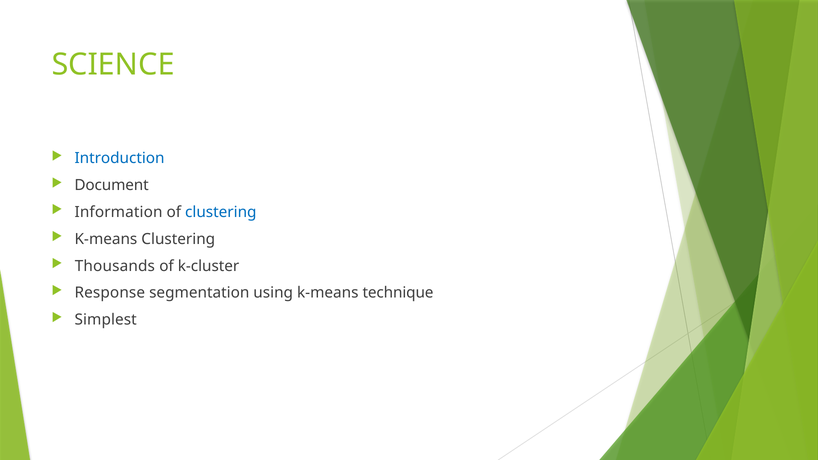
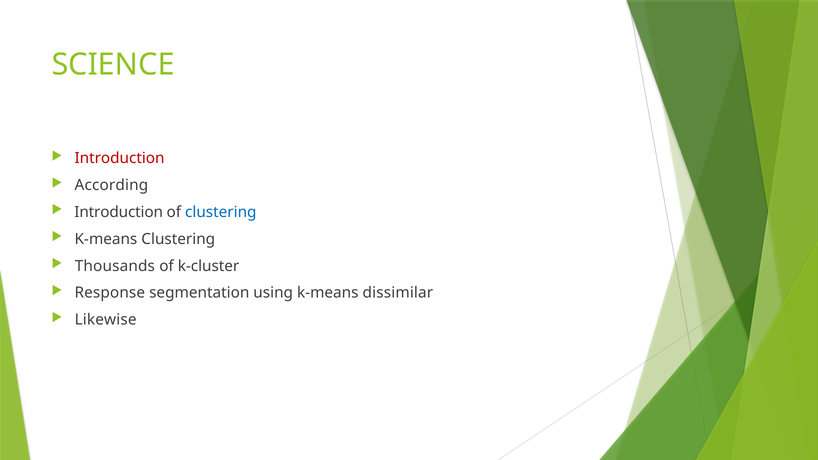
Introduction at (120, 158) colour: blue -> red
Document: Document -> According
Information at (119, 212): Information -> Introduction
technique: technique -> dissimilar
Simplest: Simplest -> Likewise
